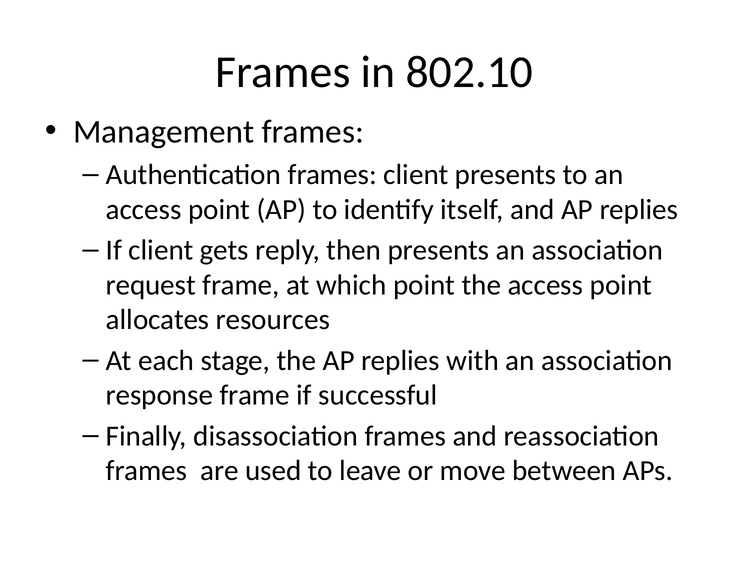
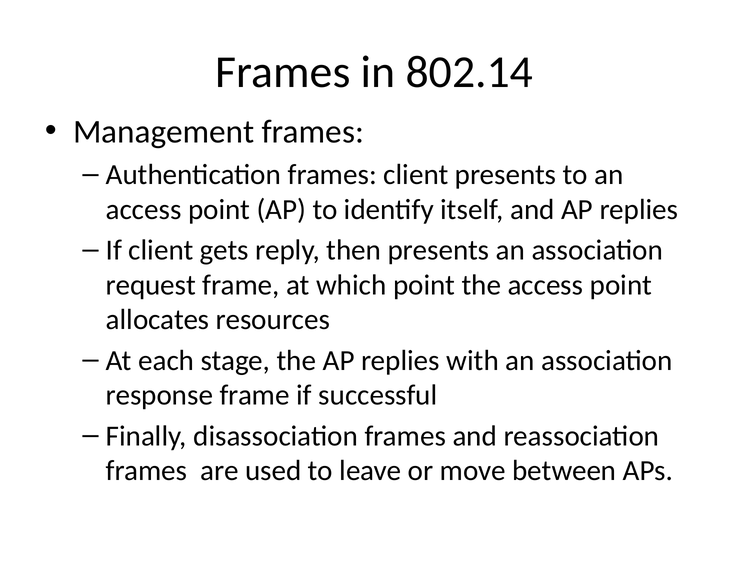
802.10: 802.10 -> 802.14
